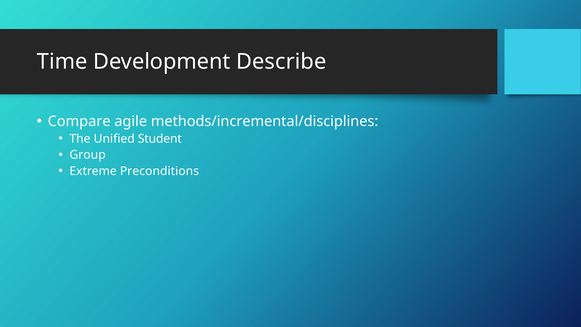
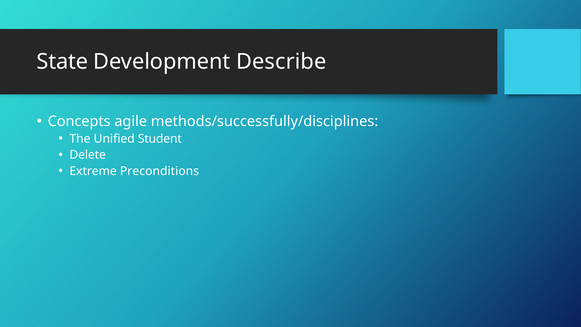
Time: Time -> State
Compare: Compare -> Concepts
methods/incremental/disciplines: methods/incremental/disciplines -> methods/successfully/disciplines
Group: Group -> Delete
